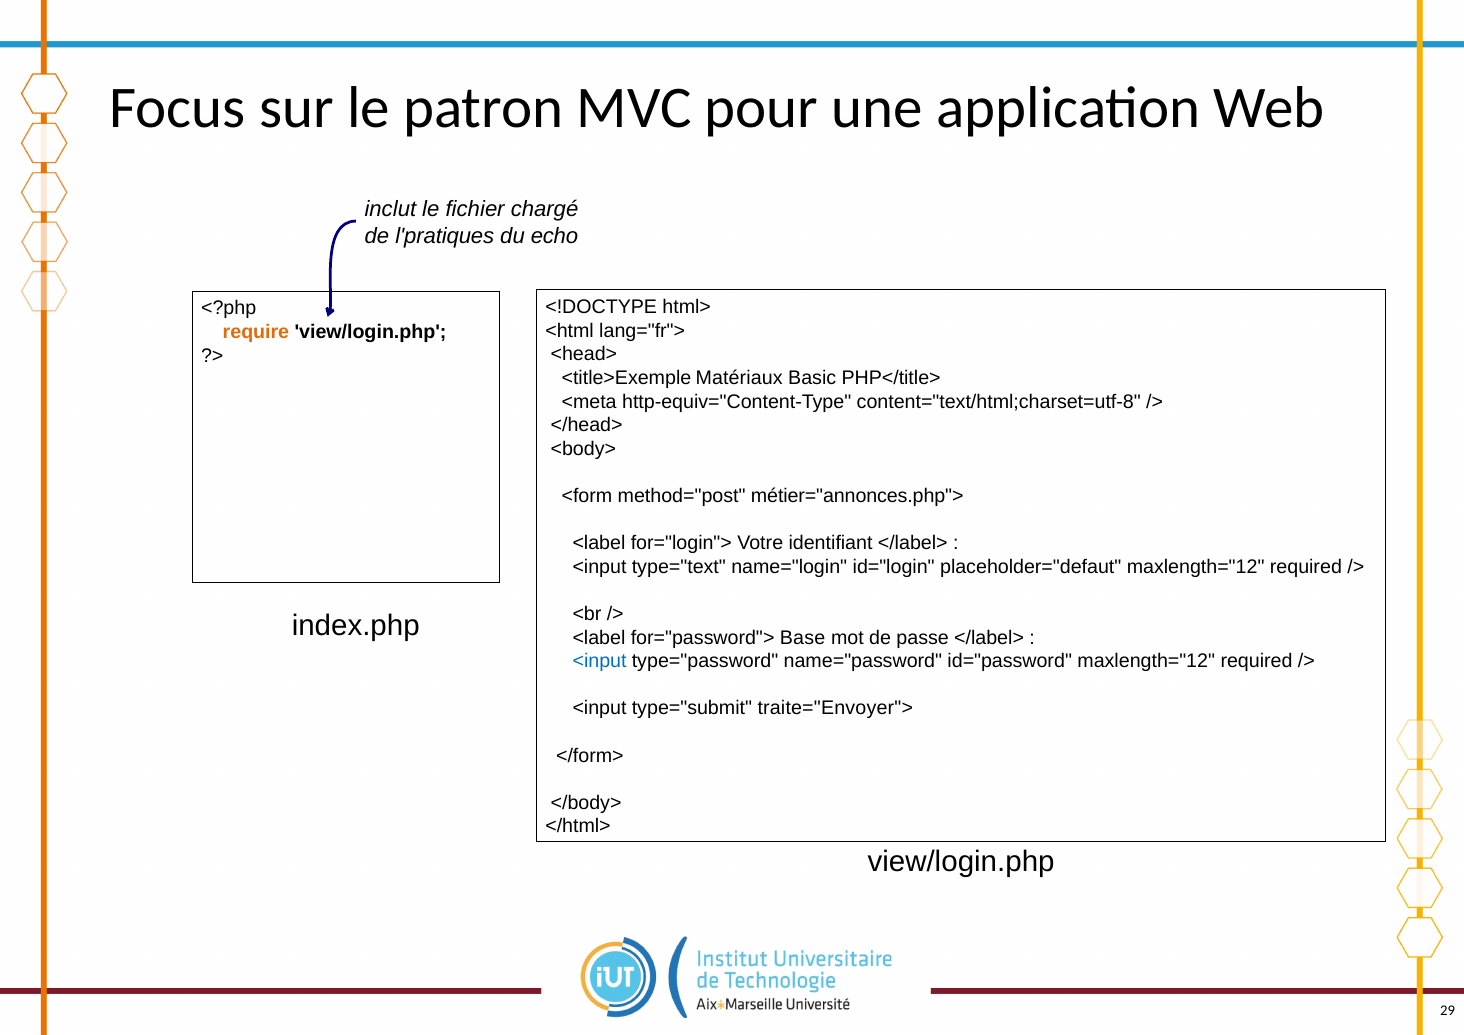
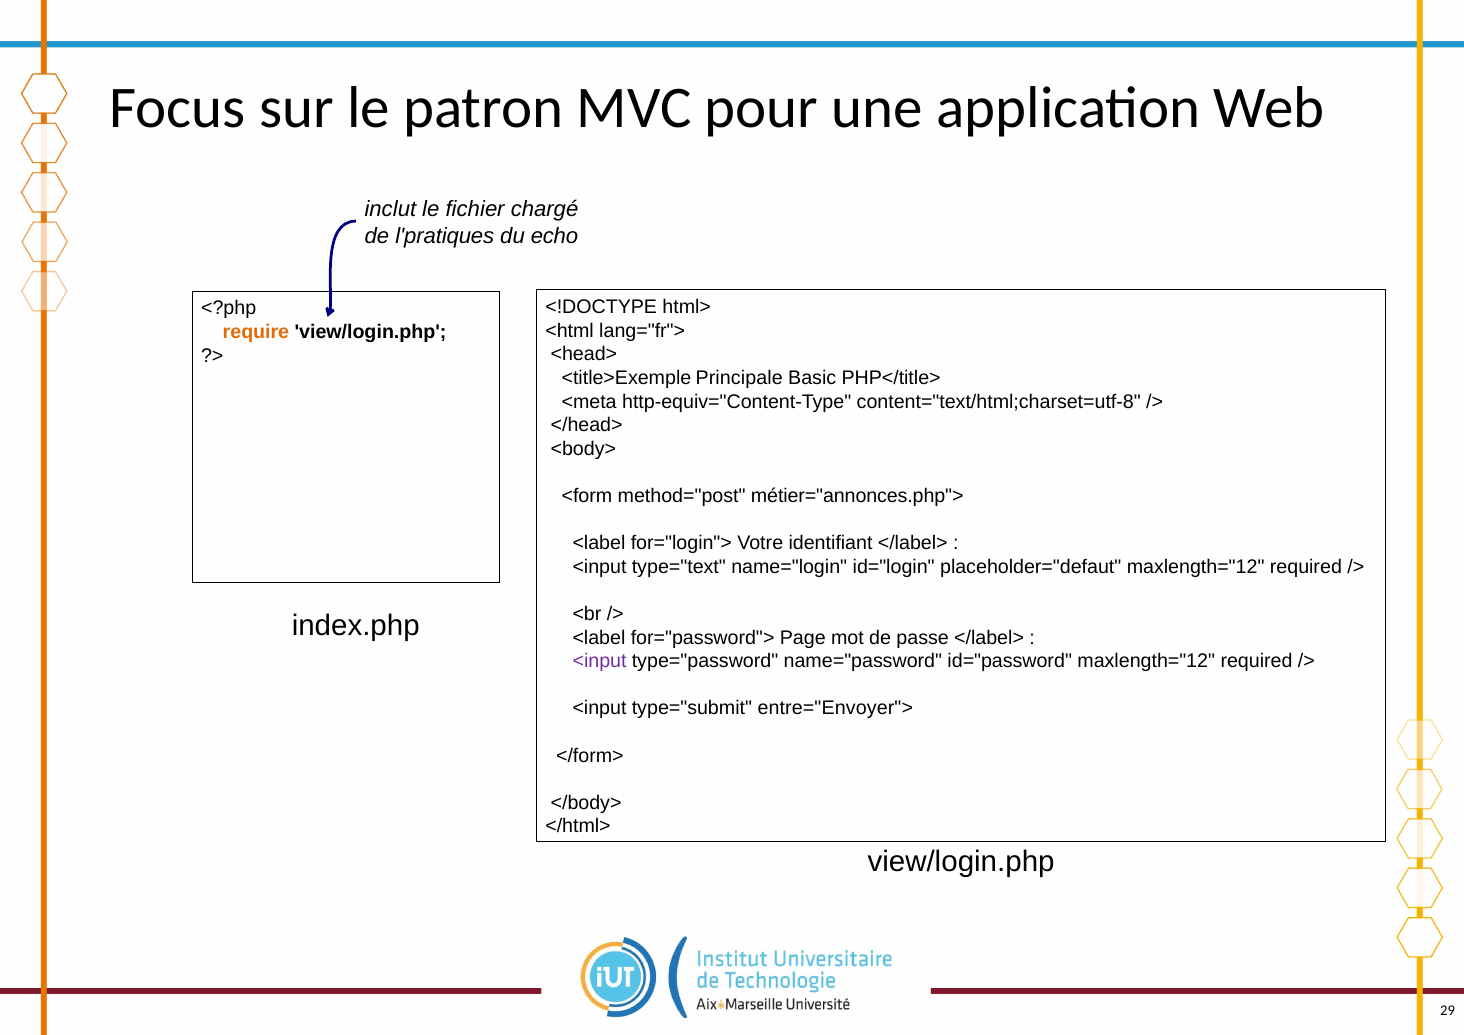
Matériaux: Matériaux -> Principale
Base: Base -> Page
<input at (600, 661) colour: blue -> purple
traite="Envoyer">: traite="Envoyer"> -> entre="Envoyer">
